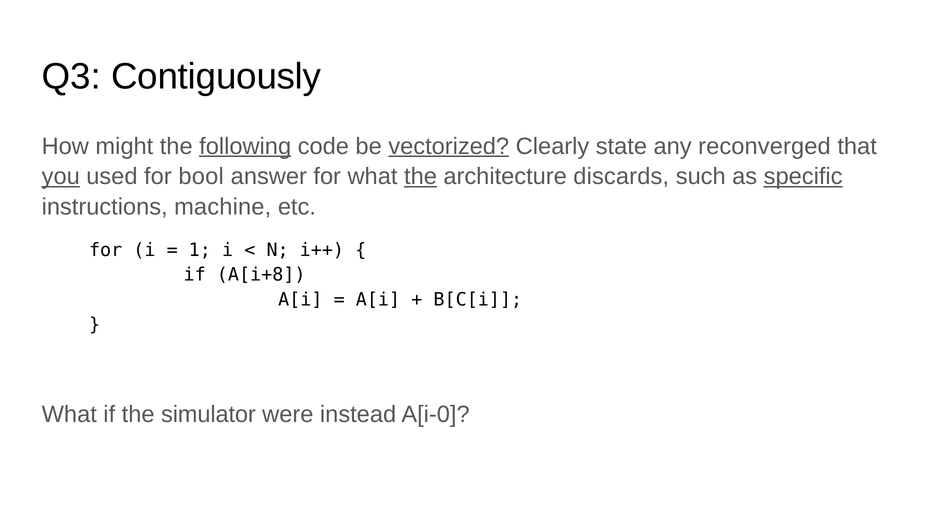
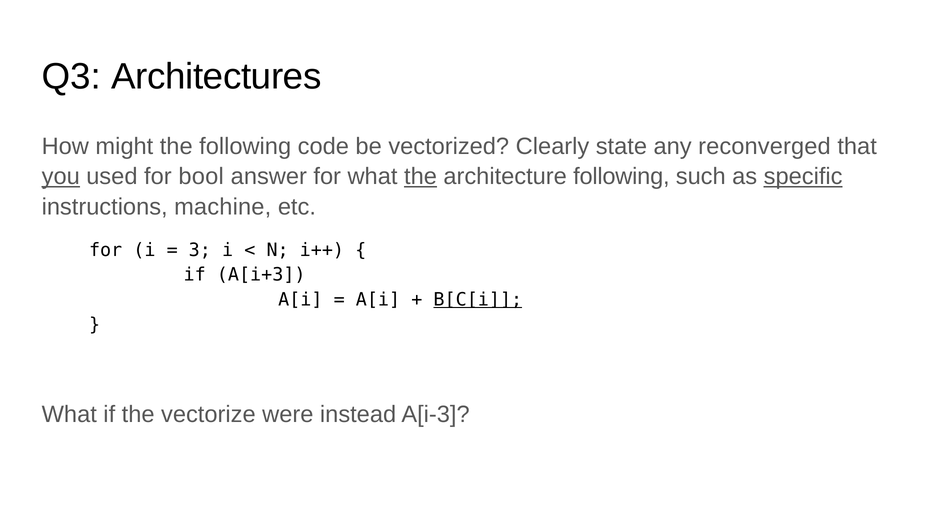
Contiguously: Contiguously -> Architectures
following at (245, 146) underline: present -> none
vectorized underline: present -> none
architecture discards: discards -> following
1: 1 -> 3
A[i+8: A[i+8 -> A[i+3
B[C[i underline: none -> present
simulator: simulator -> vectorize
A[i-0: A[i-0 -> A[i-3
